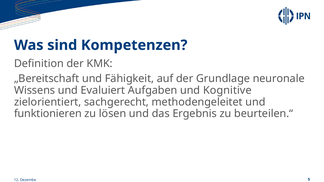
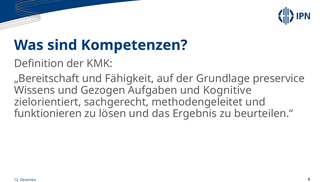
neuronale: neuronale -> preservice
Evaluiert: Evaluiert -> Gezogen
